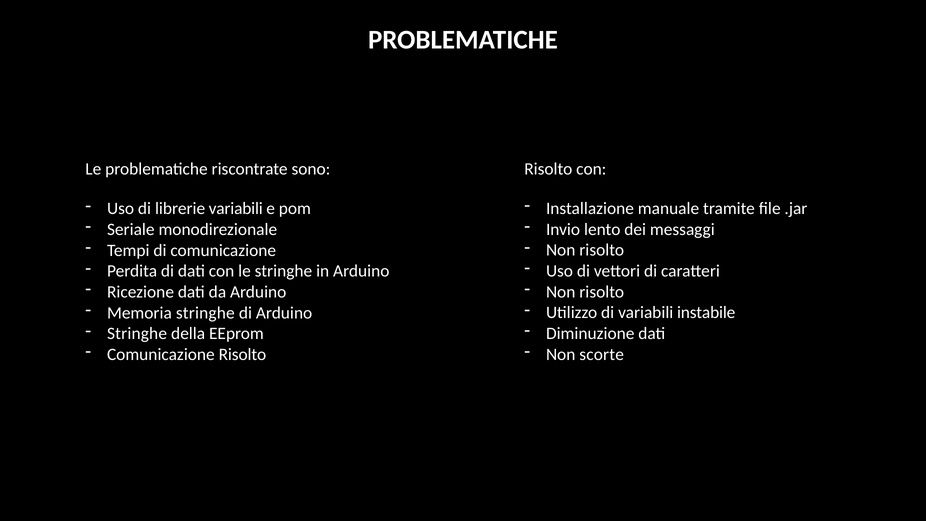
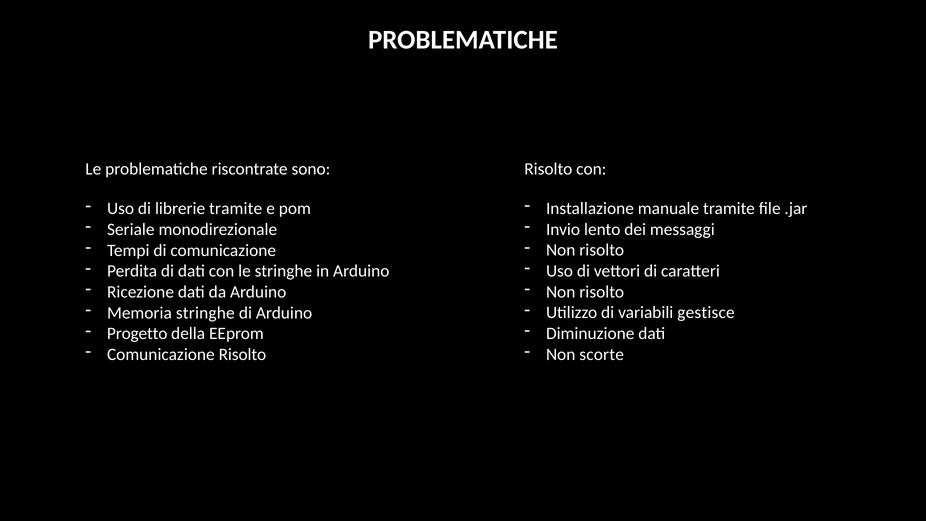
librerie variabili: variabili -> tramite
instabile: instabile -> gestisce
Stringhe at (137, 334): Stringhe -> Progetto
